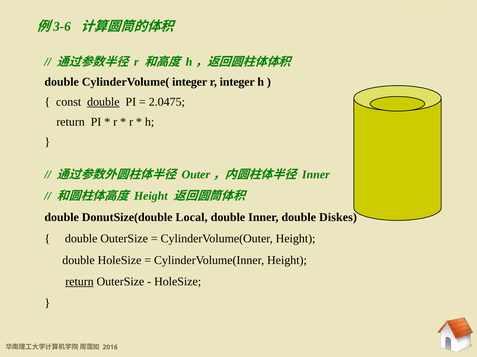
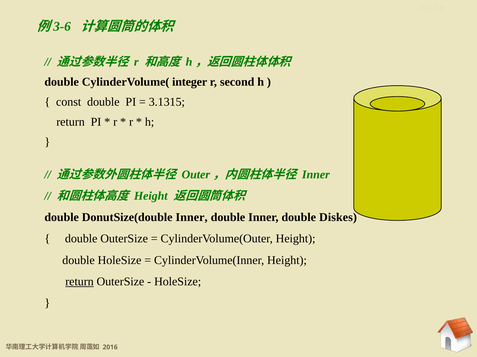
r integer: integer -> second
double at (103, 102) underline: present -> none
2.0475: 2.0475 -> 3.1315
DonutSize(double Local: Local -> Inner
